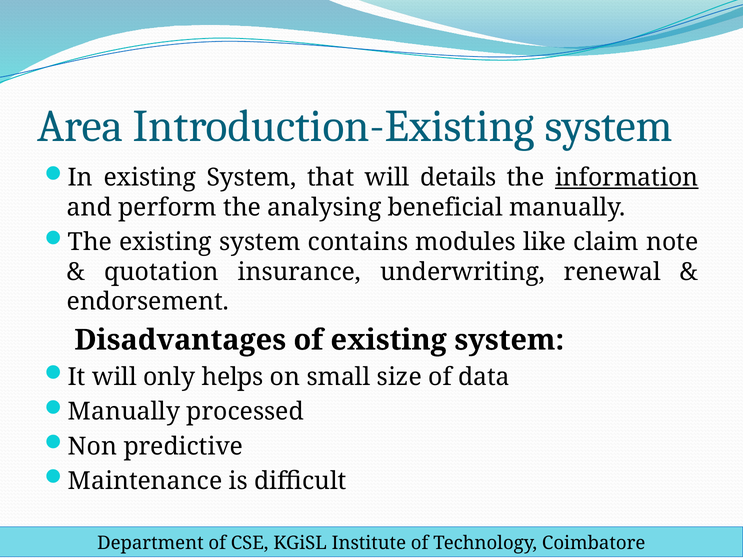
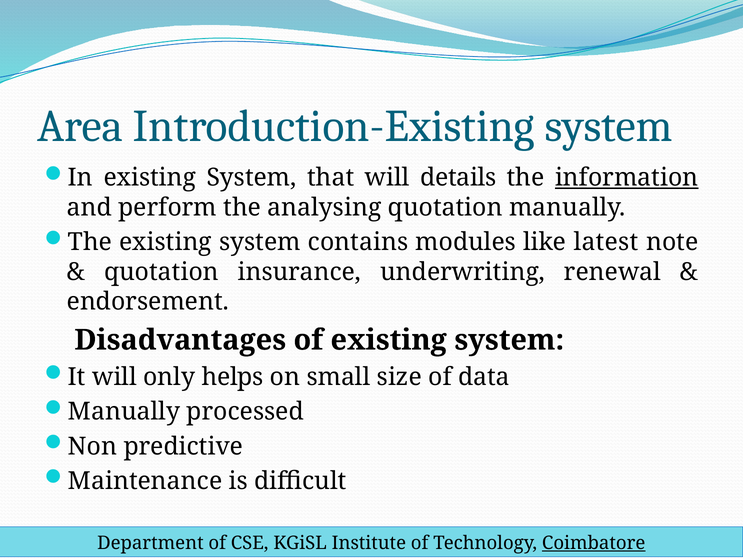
analysing beneficial: beneficial -> quotation
claim: claim -> latest
Coimbatore underline: none -> present
